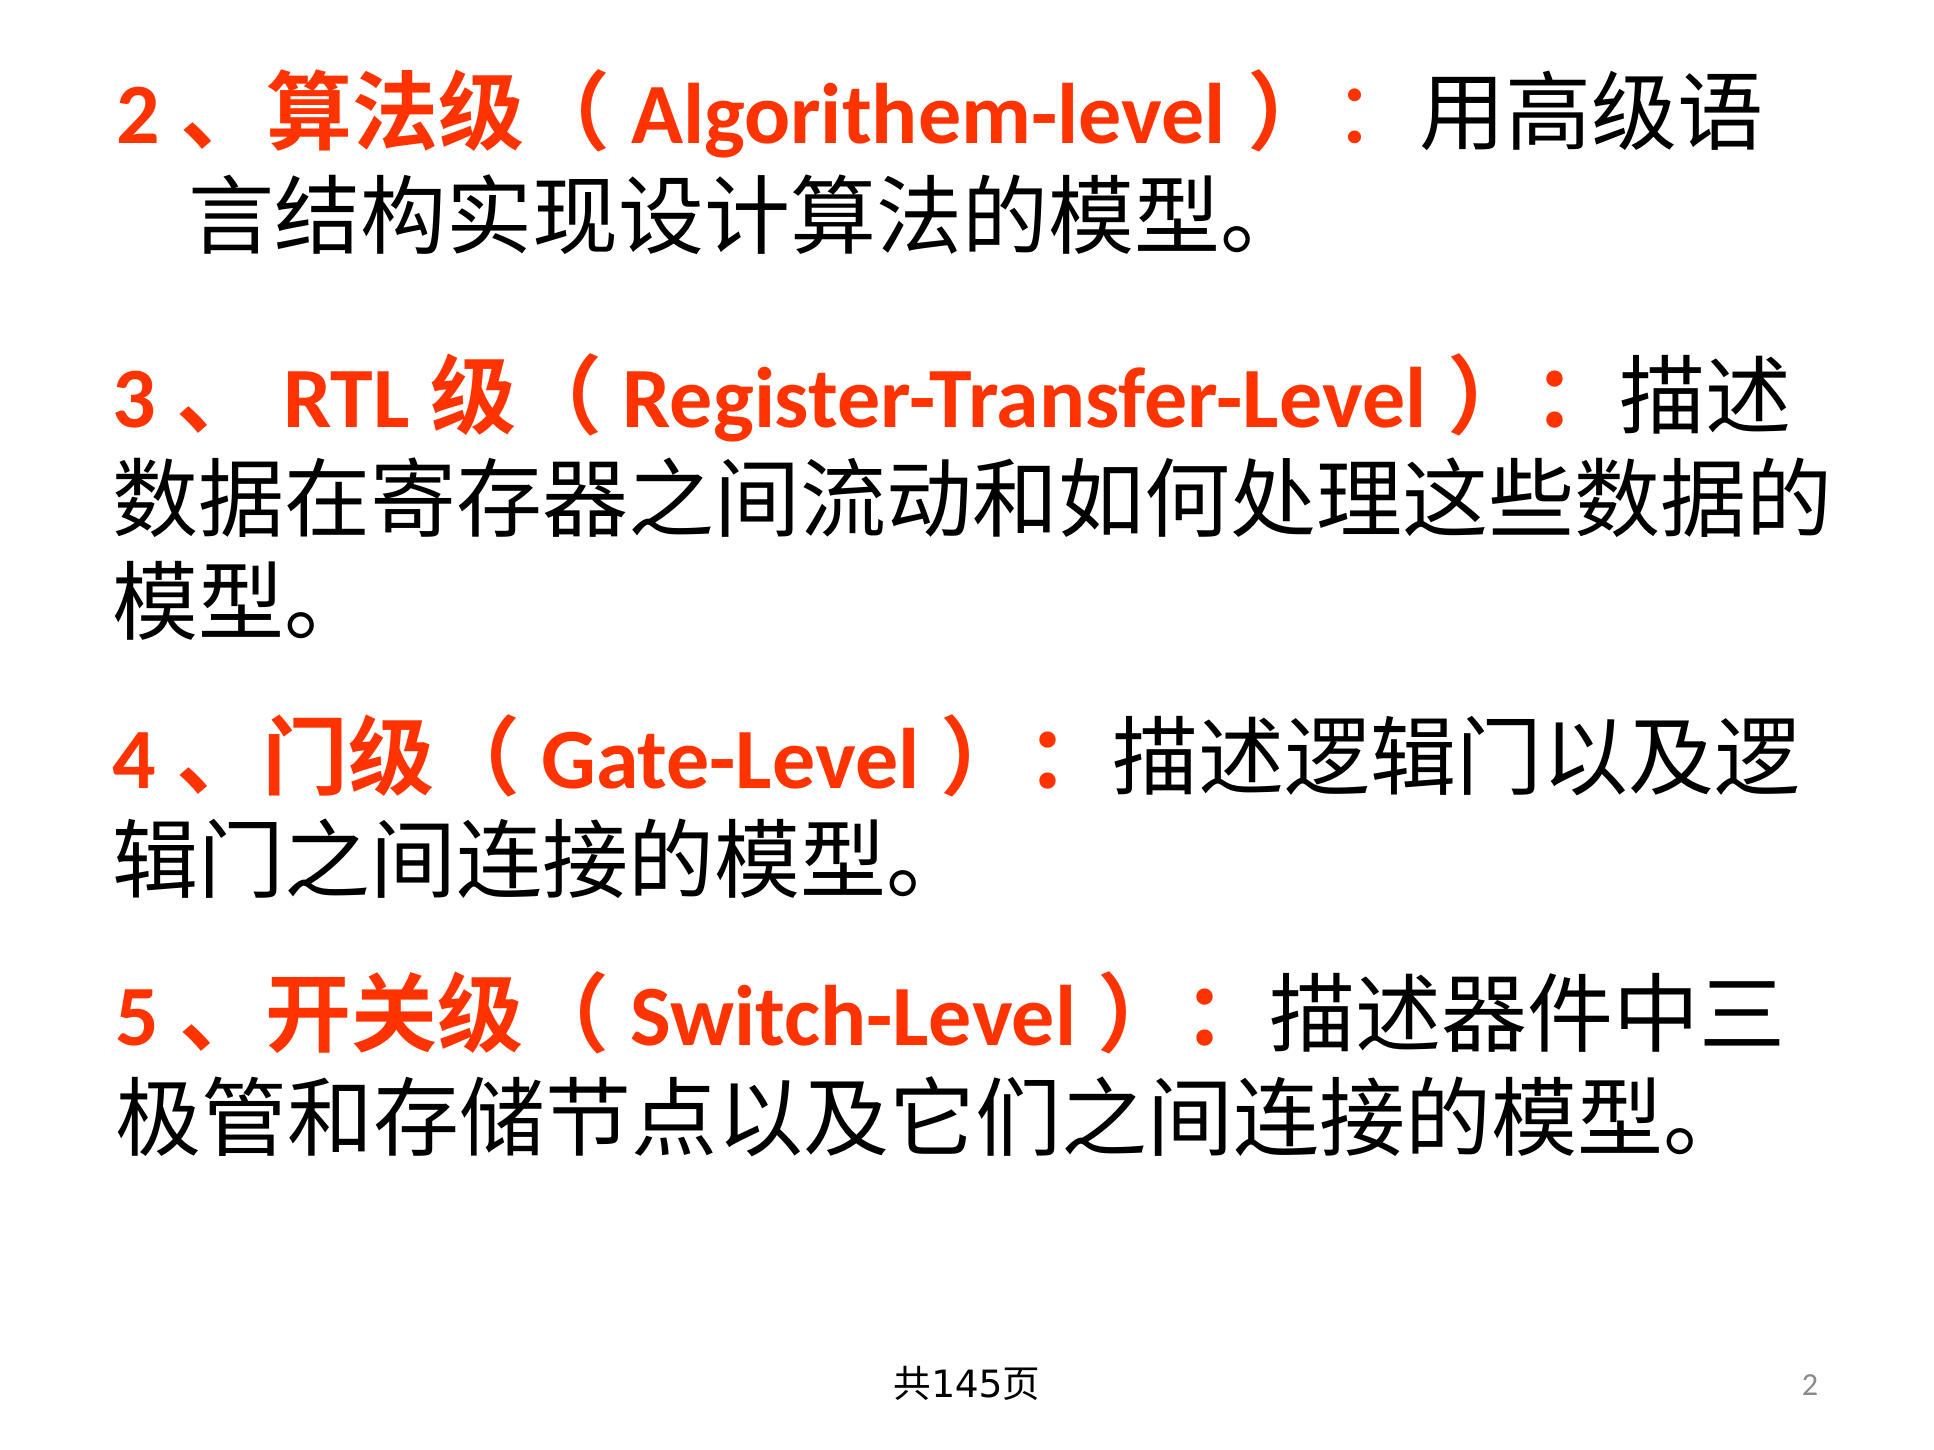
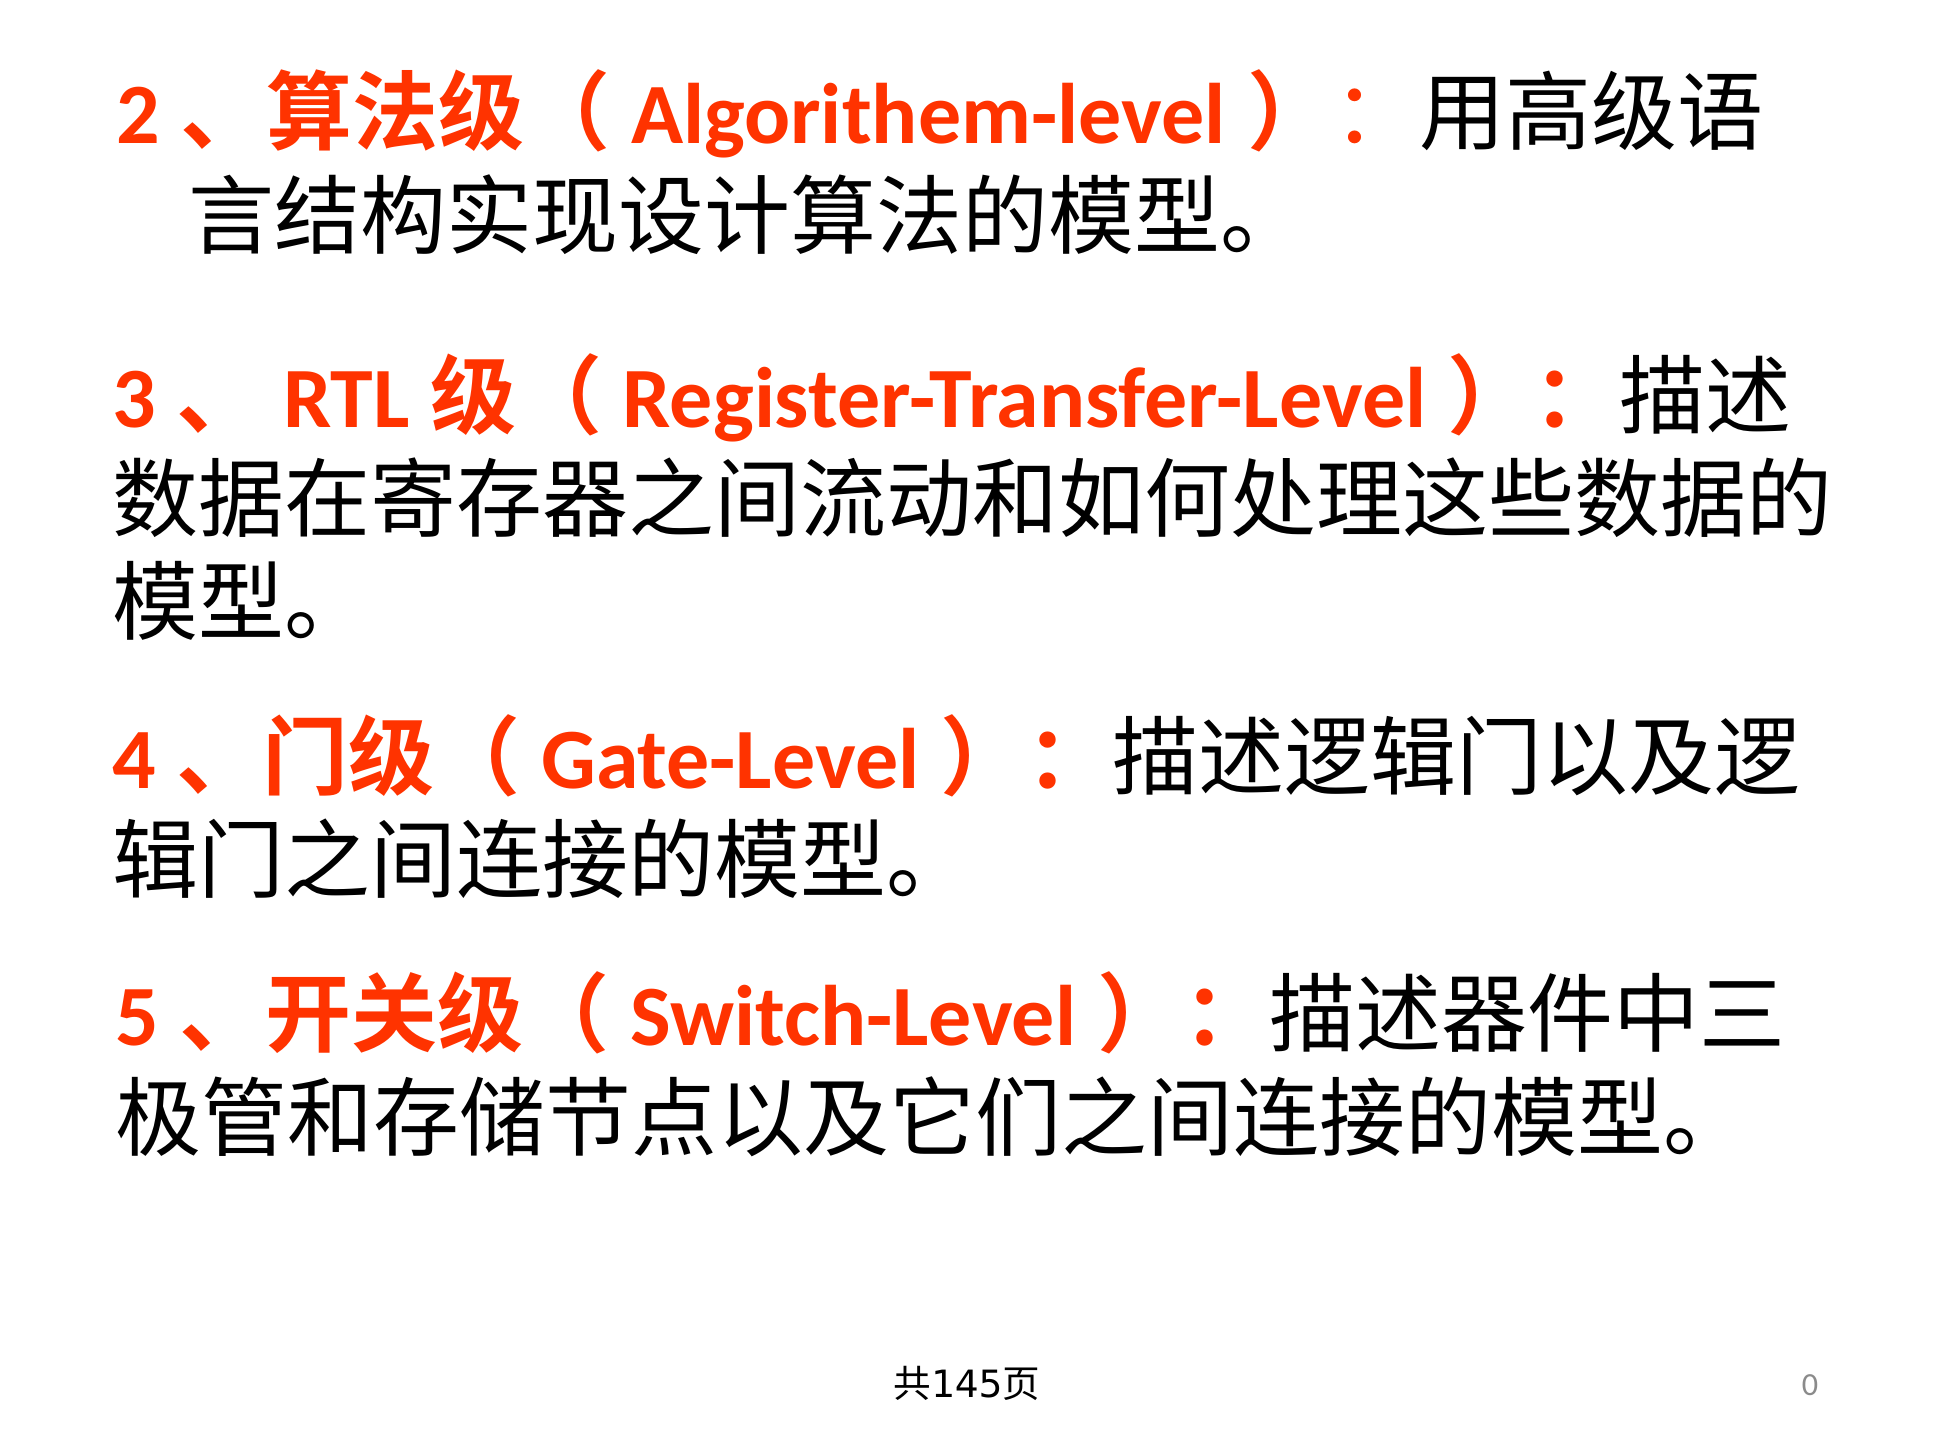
2: 2 -> 0
